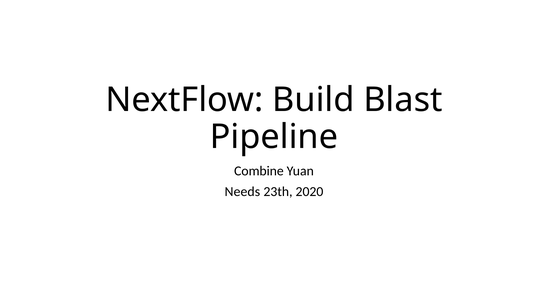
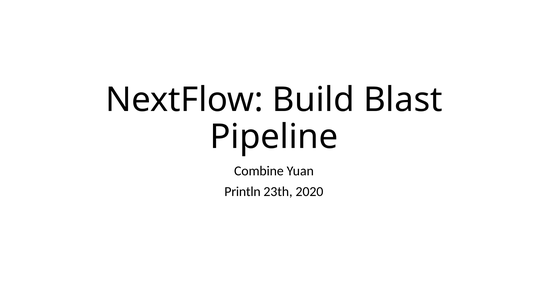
Needs: Needs -> Println
